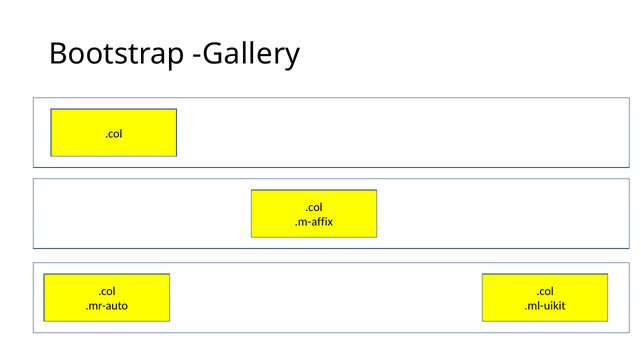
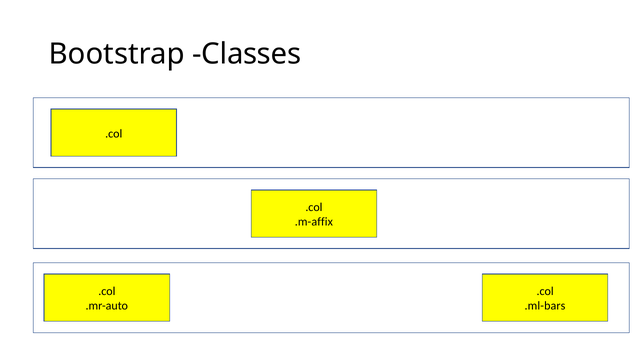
Gallery: Gallery -> Classes
.ml-uikit: .ml-uikit -> .ml-bars
